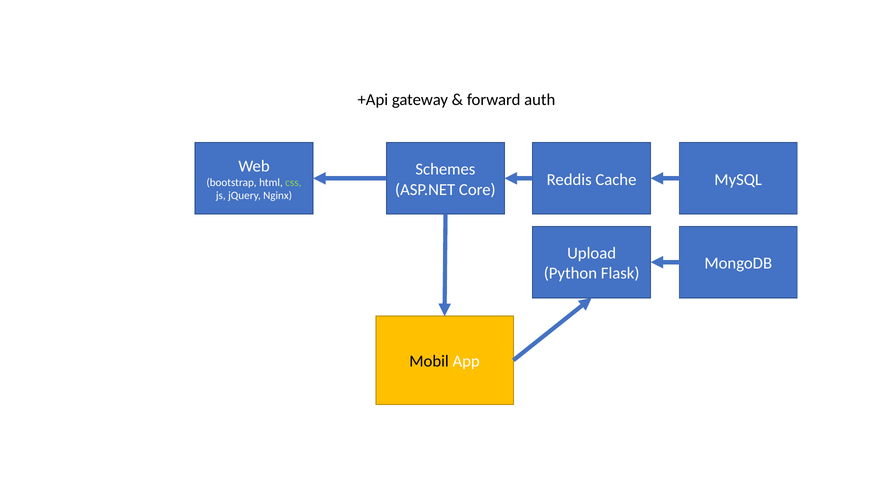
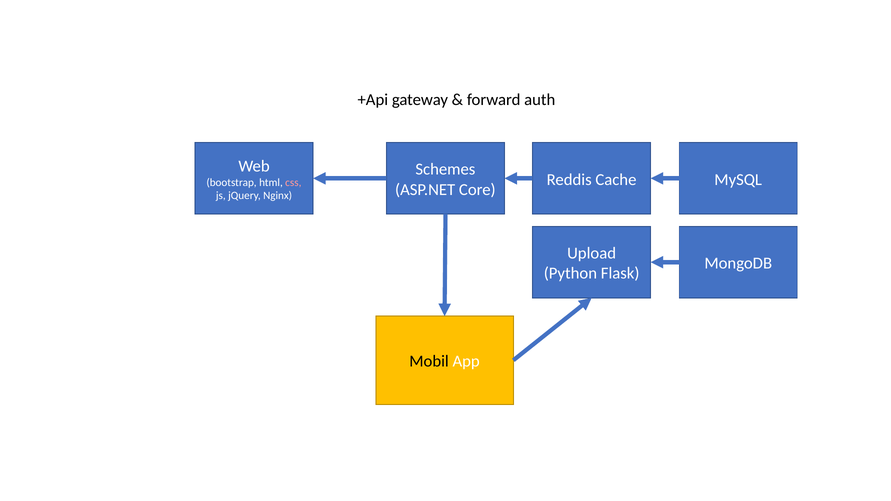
css colour: light green -> pink
